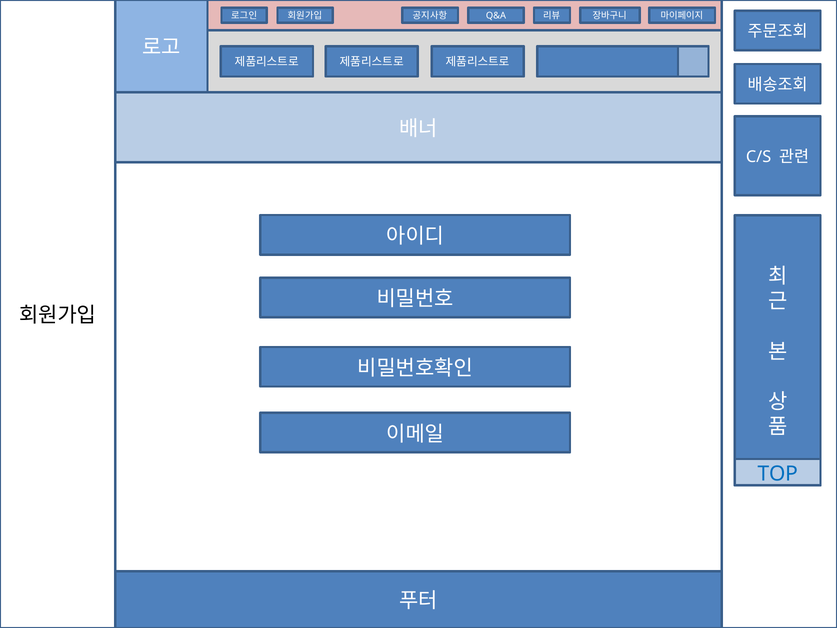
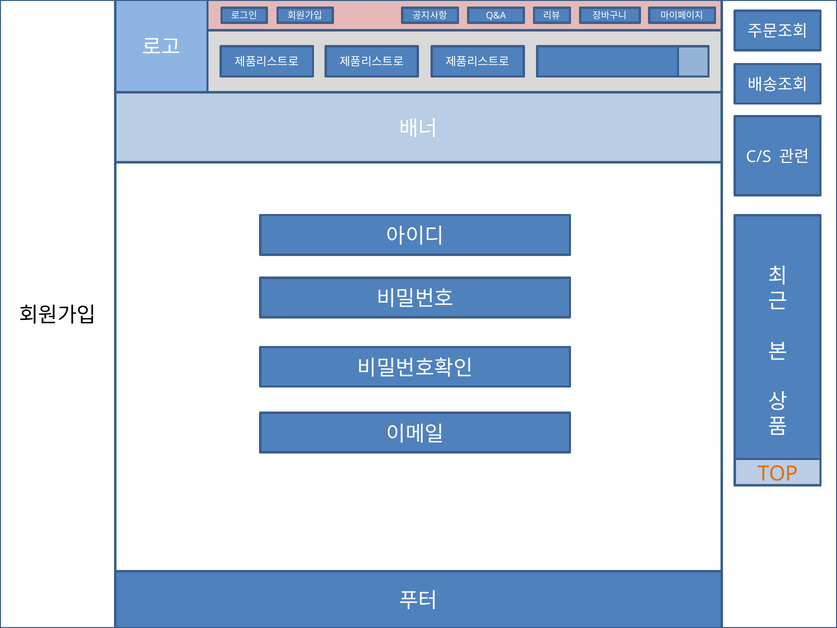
TOP colour: blue -> orange
